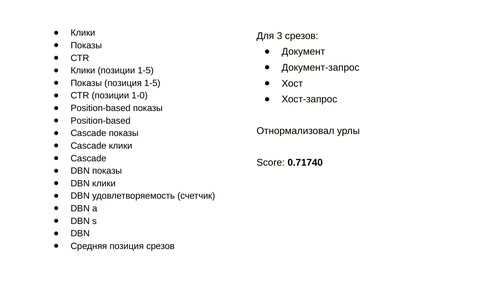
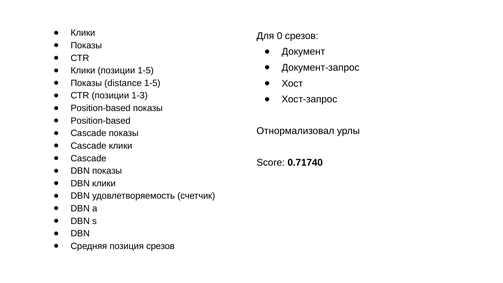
3: 3 -> 0
Показы позиция: позиция -> distance
1-0: 1-0 -> 1-3
